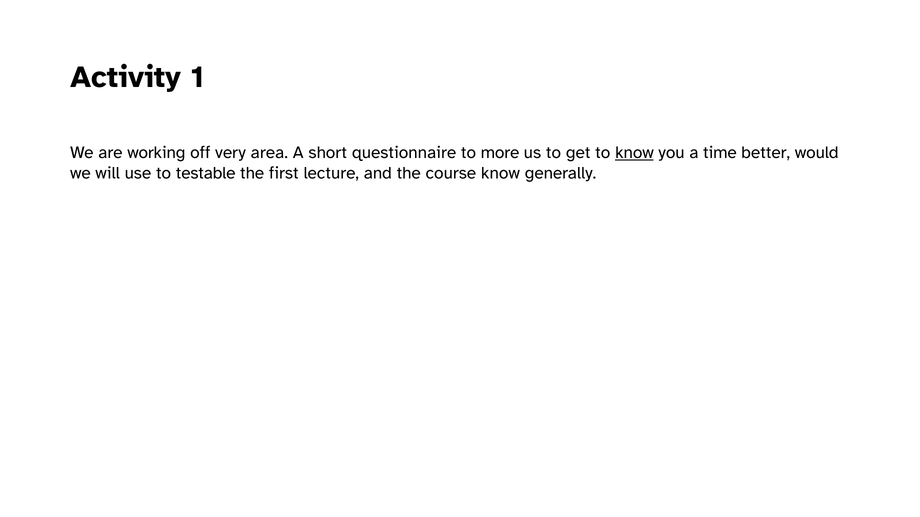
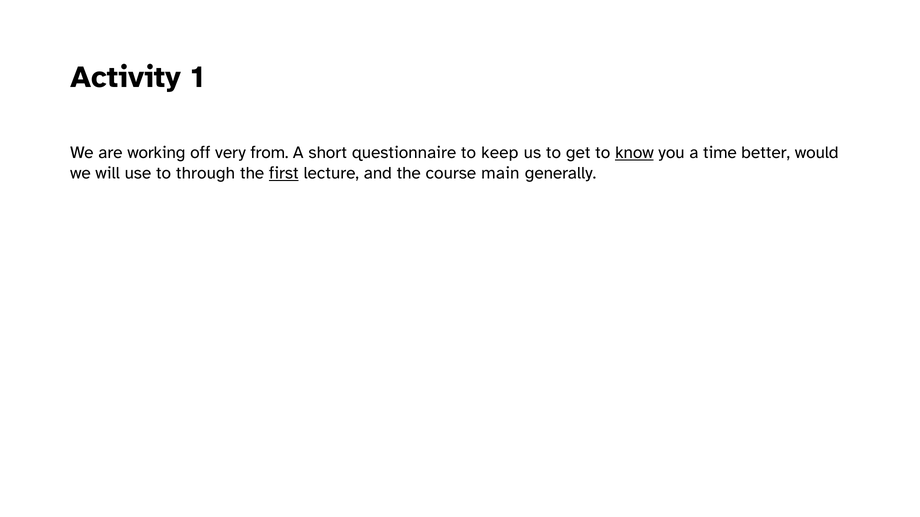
area: area -> from
more: more -> keep
testable: testable -> through
first underline: none -> present
course know: know -> main
